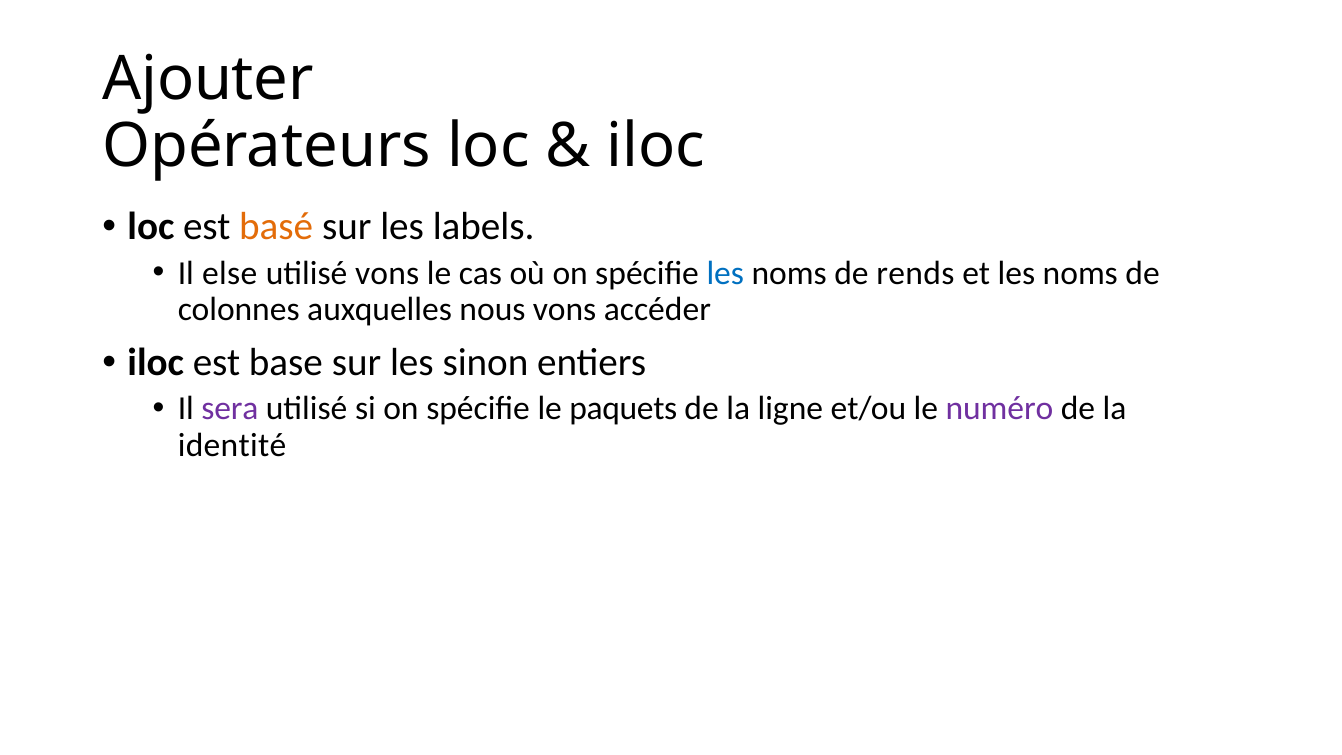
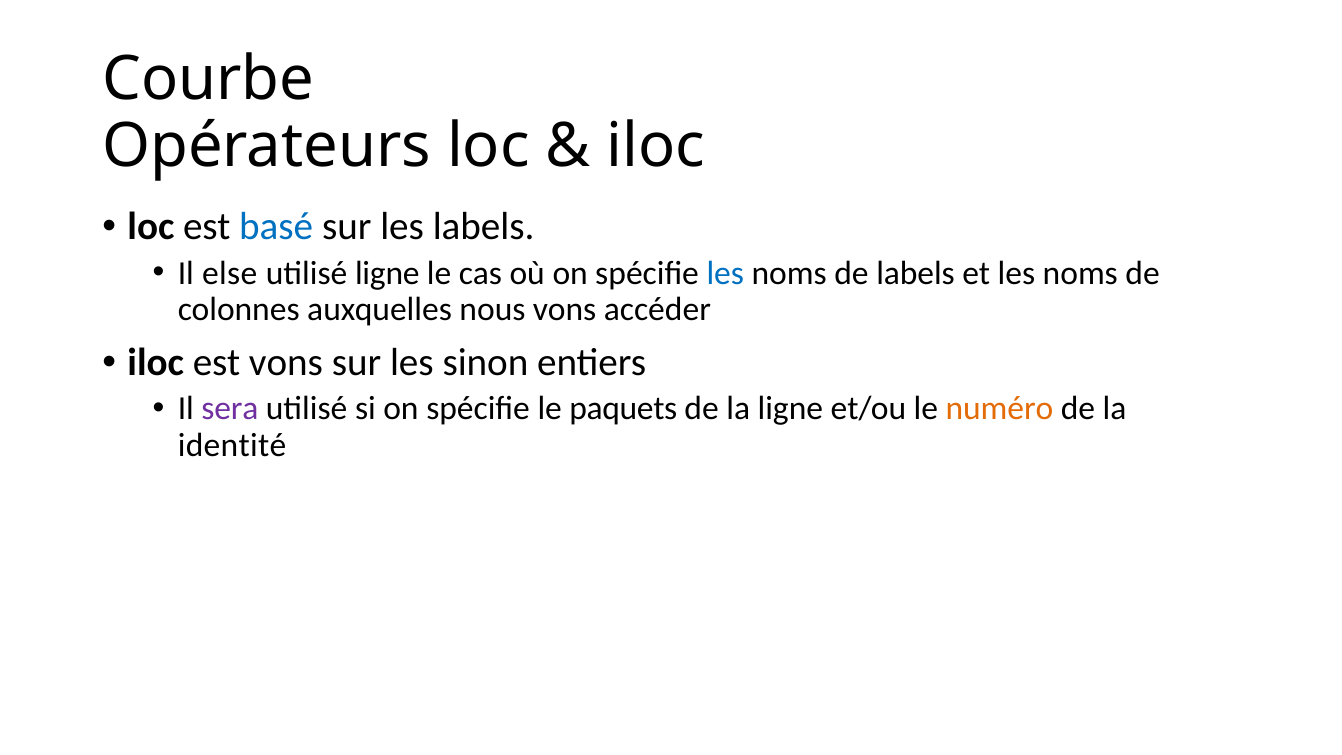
Ajouter: Ajouter -> Courbe
basé colour: orange -> blue
utilisé vons: vons -> ligne
de rends: rends -> labels
est base: base -> vons
numéro colour: purple -> orange
